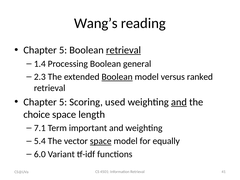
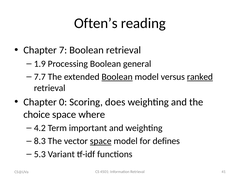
Wang’s: Wang’s -> Often’s
5 at (63, 50): 5 -> 7
retrieval at (123, 50) underline: present -> none
1.4: 1.4 -> 1.9
2.3: 2.3 -> 7.7
ranked underline: none -> present
5 at (63, 102): 5 -> 0
used: used -> does
and at (179, 102) underline: present -> none
length: length -> where
7.1: 7.1 -> 4.2
5.4: 5.4 -> 8.3
equally: equally -> defines
6.0: 6.0 -> 5.3
